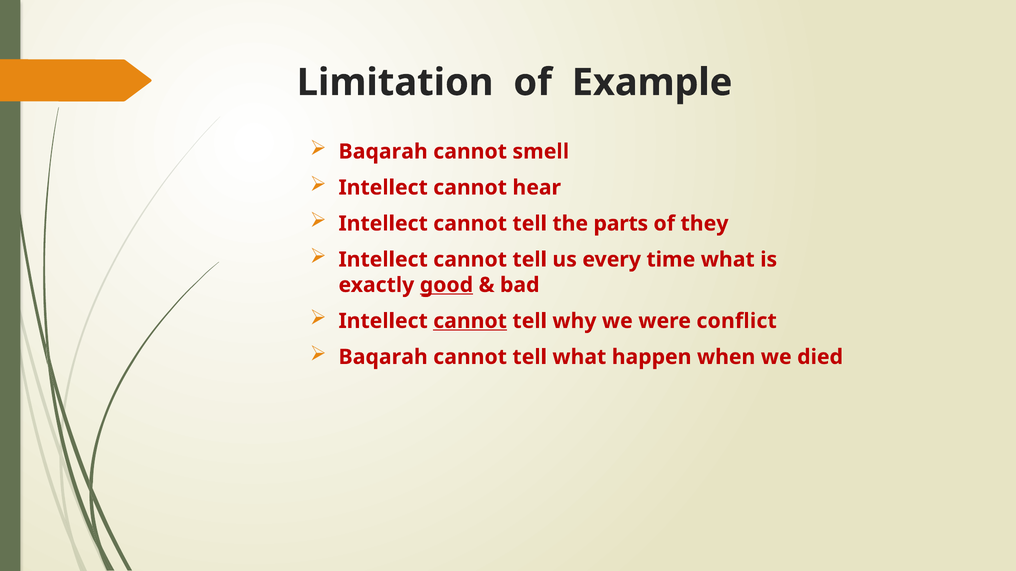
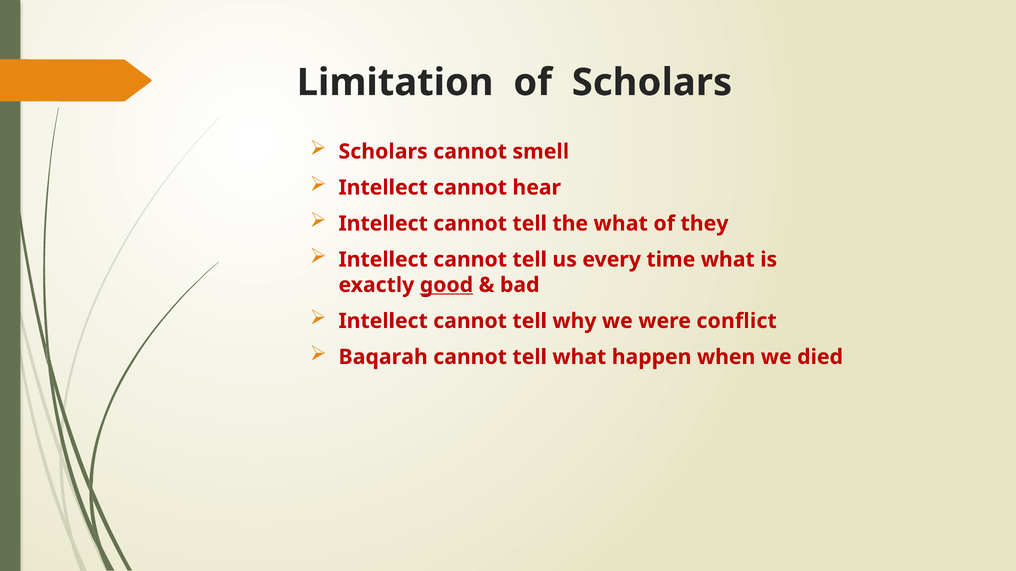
of Example: Example -> Scholars
Baqarah at (383, 152): Baqarah -> Scholars
the parts: parts -> what
cannot at (470, 321) underline: present -> none
